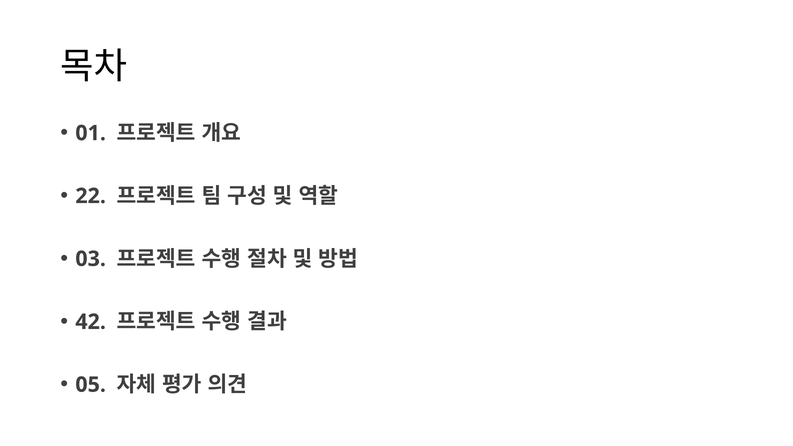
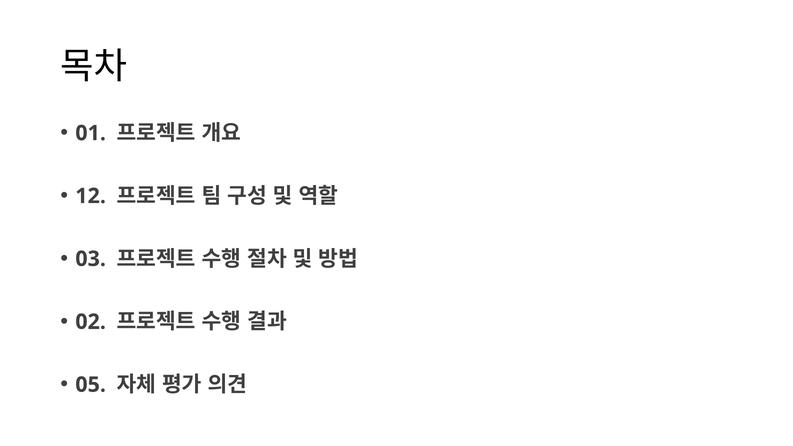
22: 22 -> 12
42: 42 -> 02
